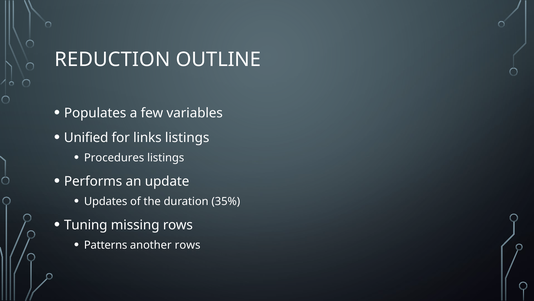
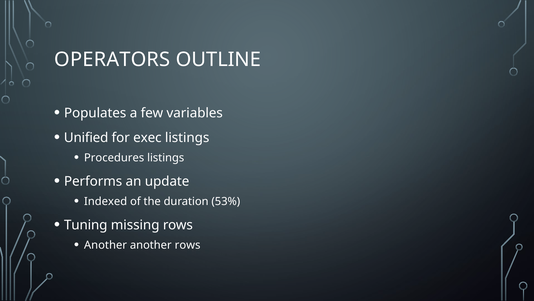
REDUCTION: REDUCTION -> OPERATORS
links: links -> exec
Updates: Updates -> Indexed
35%: 35% -> 53%
Patterns at (106, 245): Patterns -> Another
